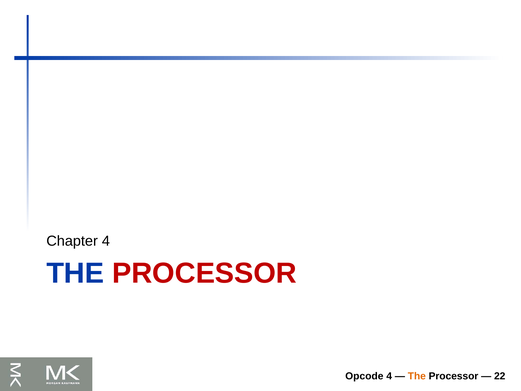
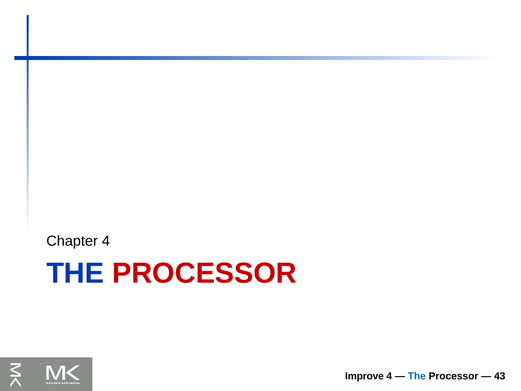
Opcode: Opcode -> Improve
The at (417, 376) colour: orange -> blue
22: 22 -> 43
